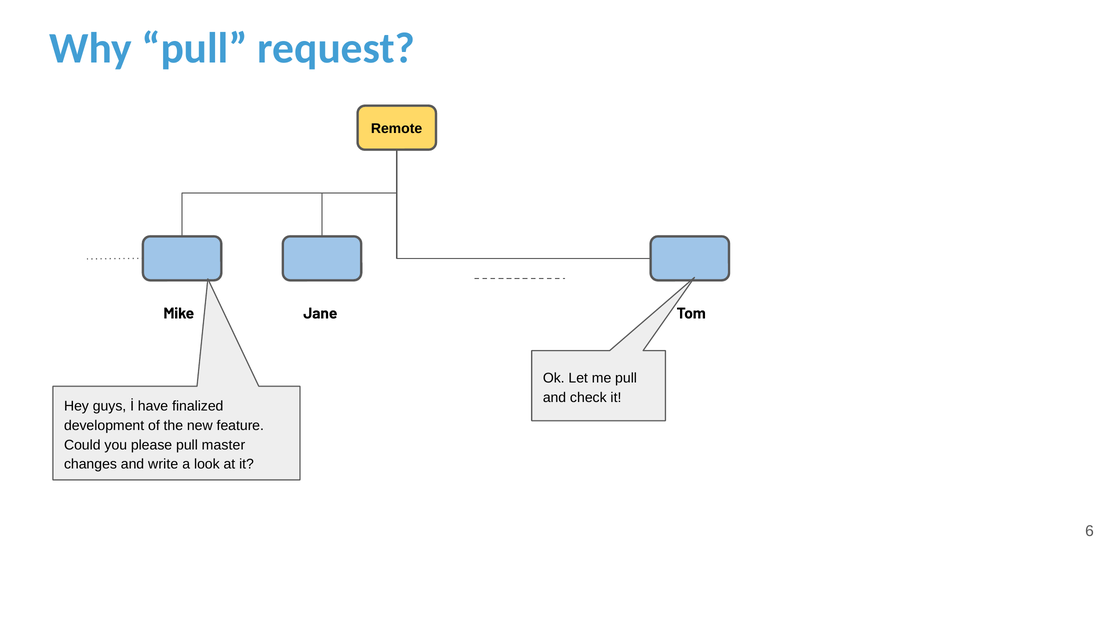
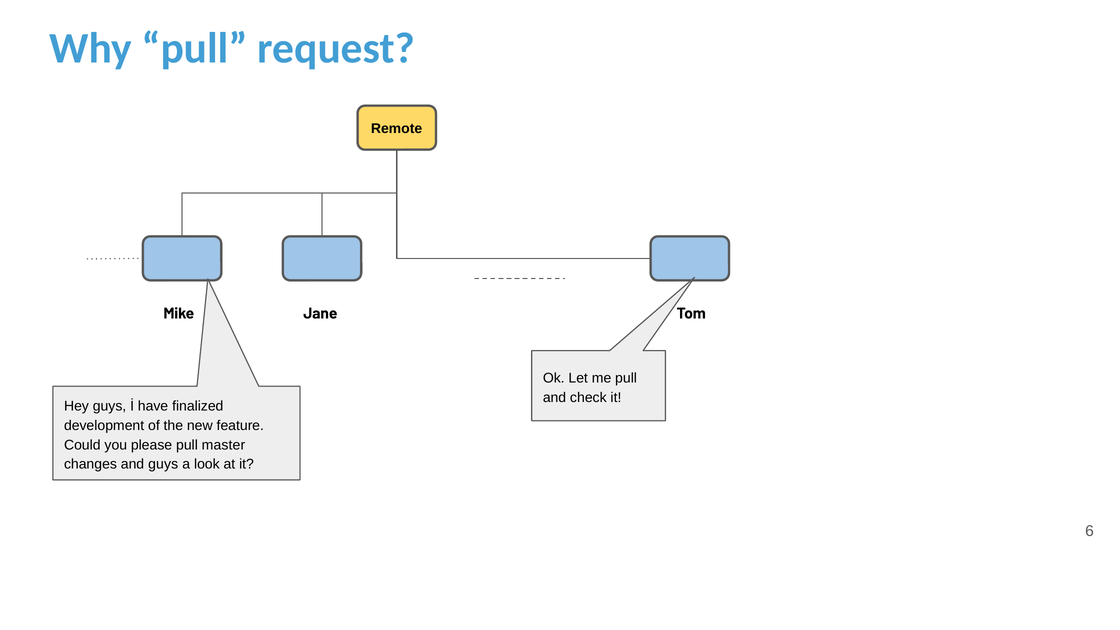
and write: write -> guys
